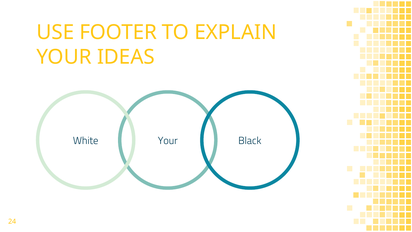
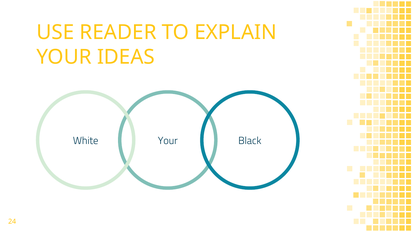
FOOTER: FOOTER -> READER
